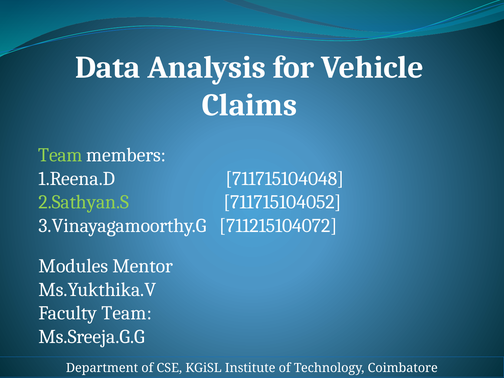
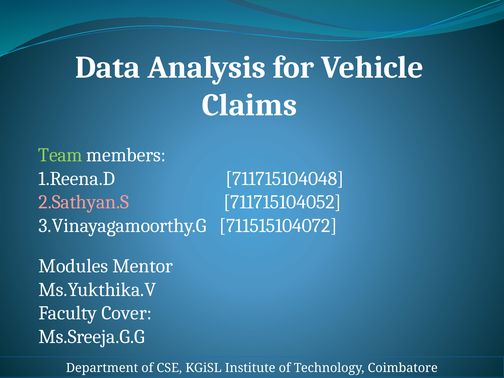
2.Sathyan.S colour: light green -> pink
711215104072: 711215104072 -> 711515104072
Faculty Team: Team -> Cover
